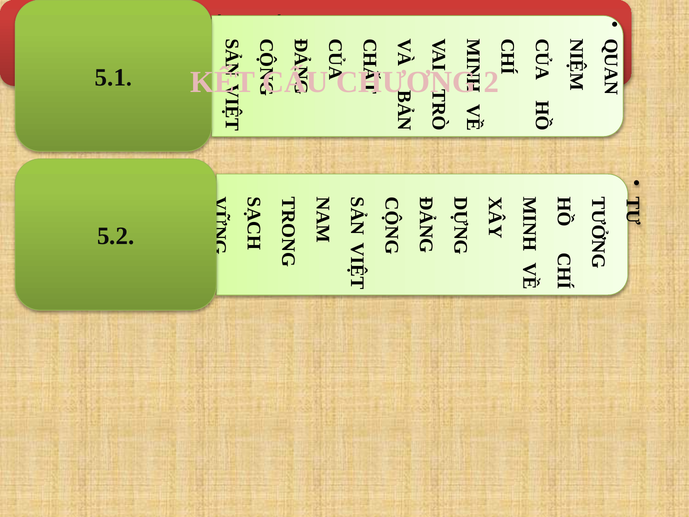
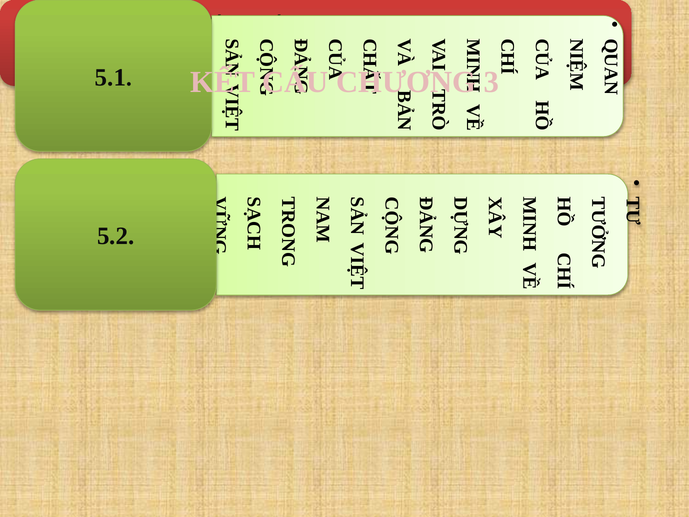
2: 2 -> 3
